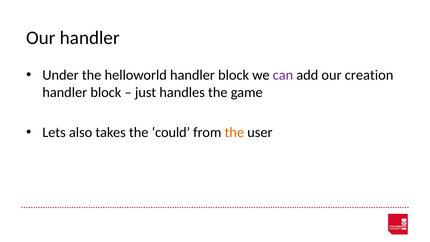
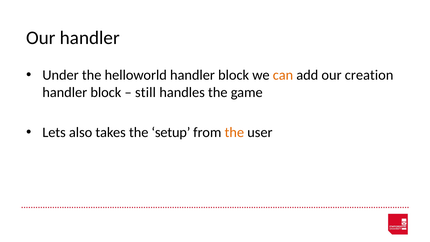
can colour: purple -> orange
just: just -> still
could: could -> setup
